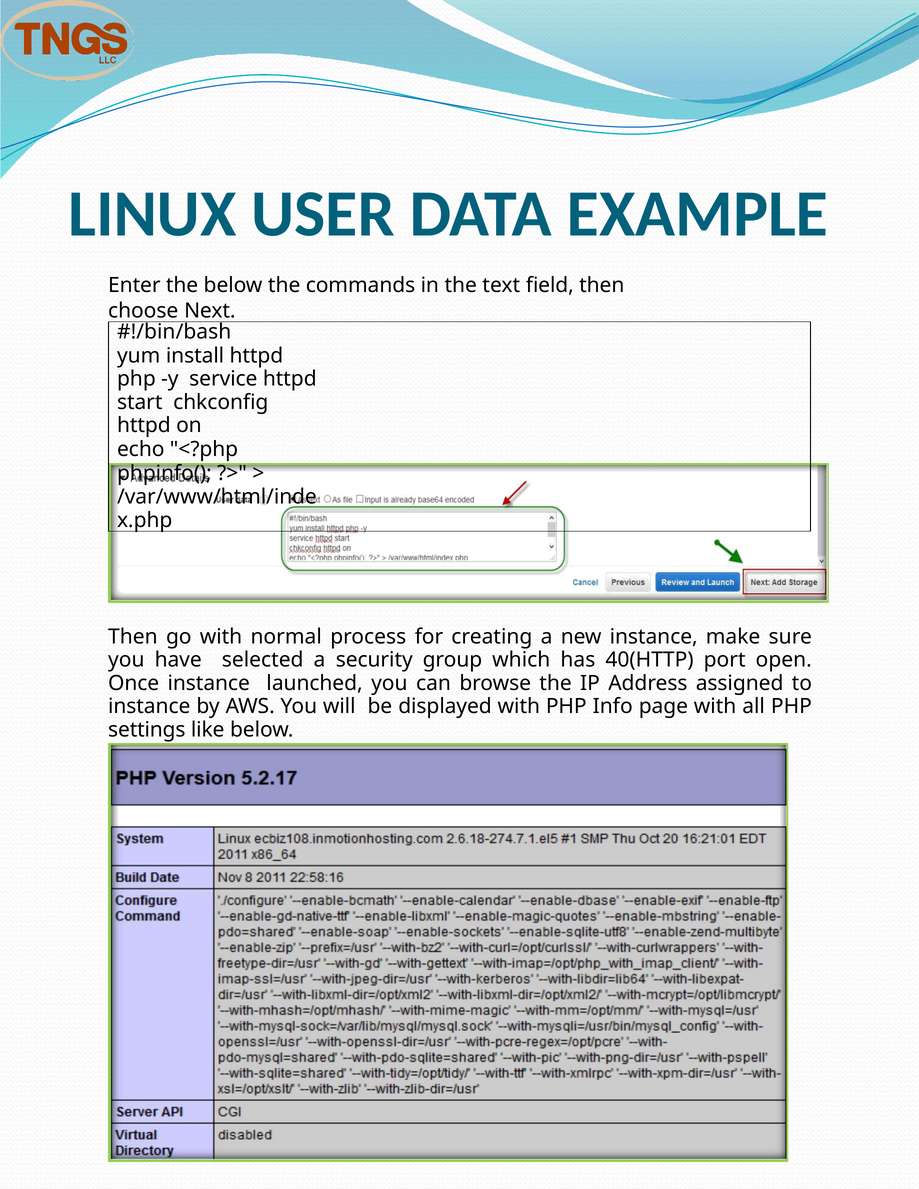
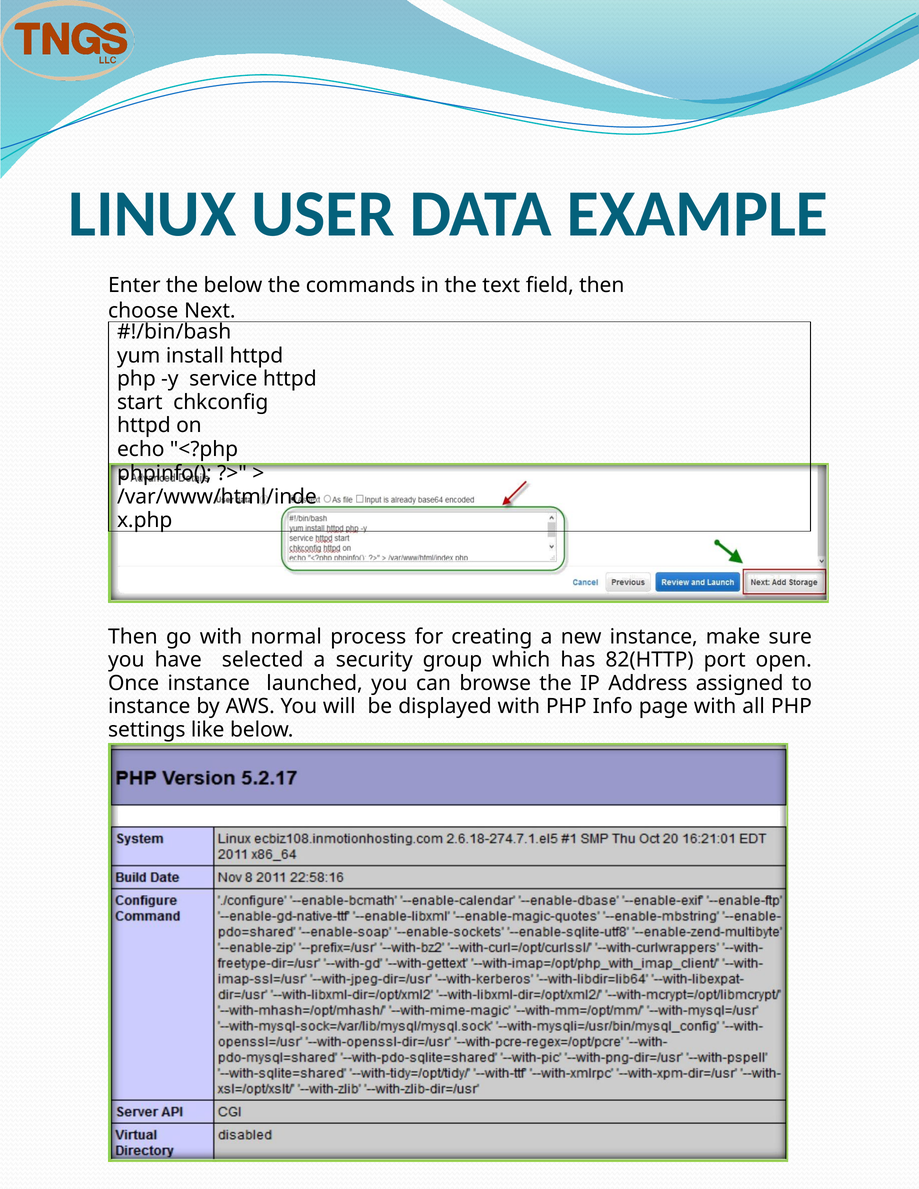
40(HTTP: 40(HTTP -> 82(HTTP
